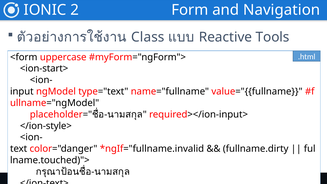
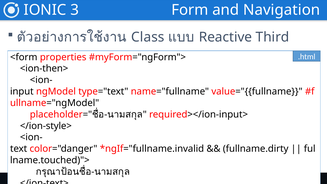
2: 2 -> 3
Tools: Tools -> Third
uppercase: uppercase -> properties
<ion-start>: <ion-start> -> <ion-then>
